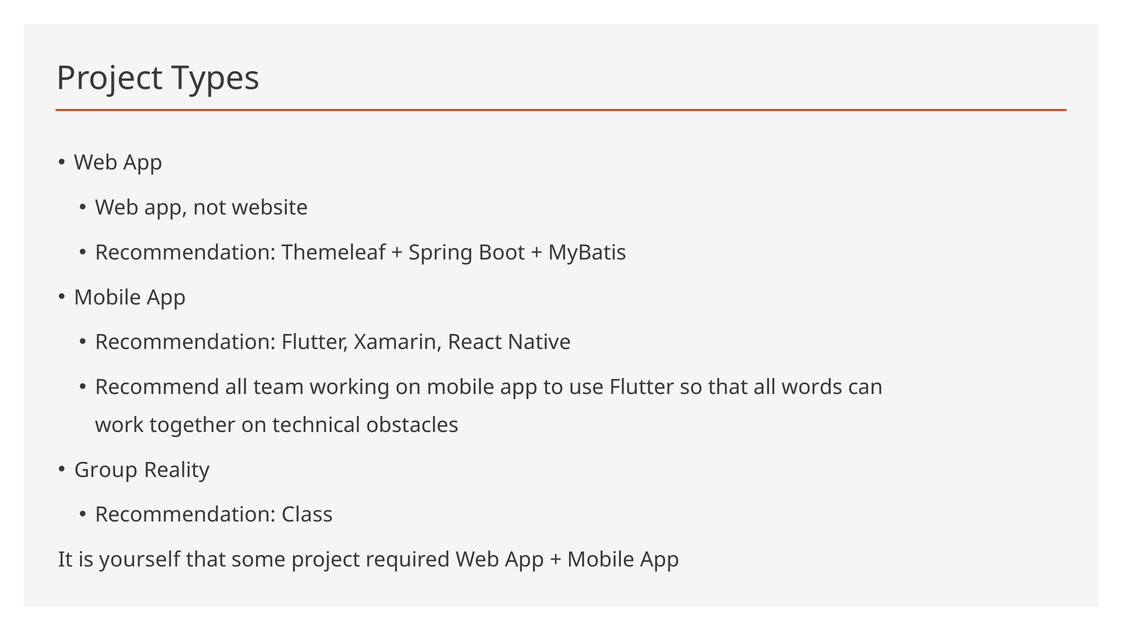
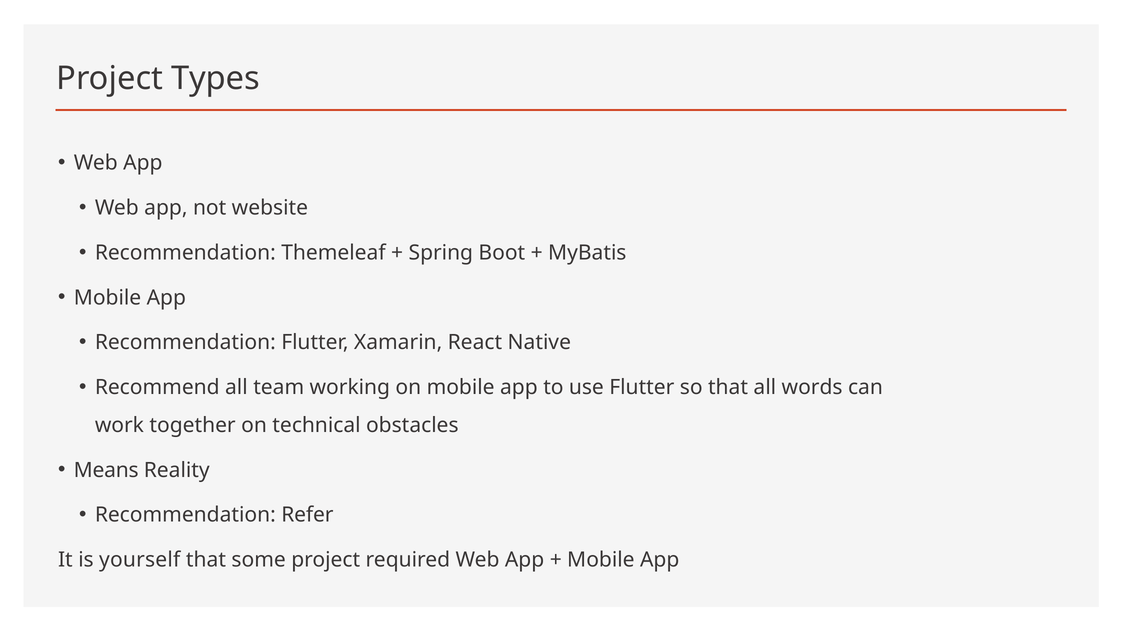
Group: Group -> Means
Class: Class -> Refer
